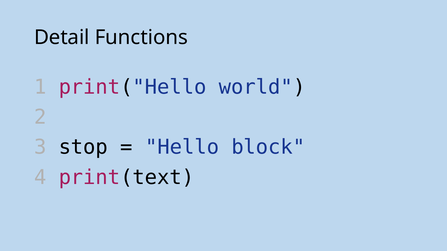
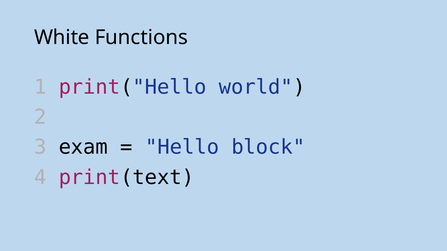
Detail: Detail -> White
stop: stop -> exam
